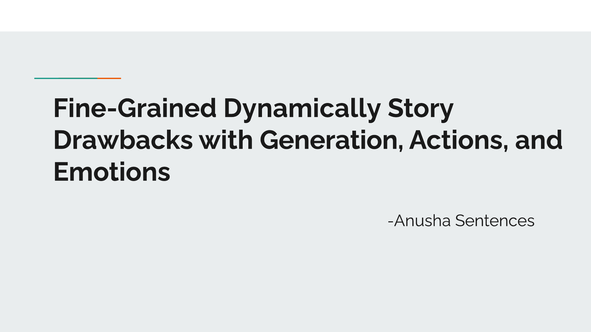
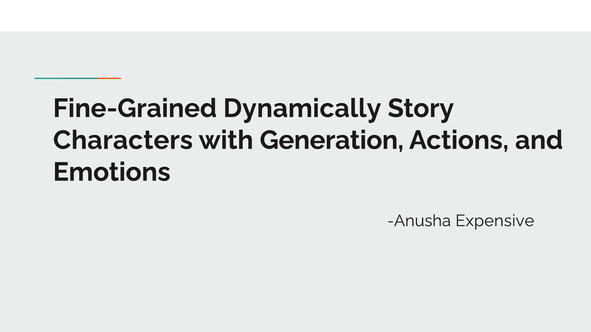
Drawbacks: Drawbacks -> Characters
Sentences: Sentences -> Expensive
